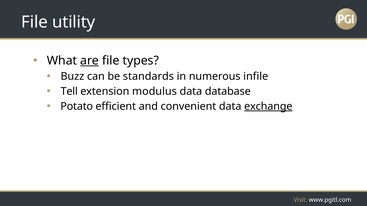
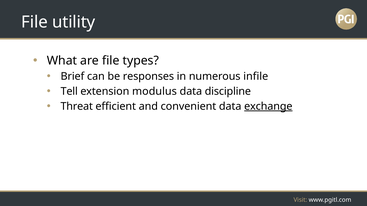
are underline: present -> none
Buzz: Buzz -> Brief
standards: standards -> responses
database: database -> discipline
Potato: Potato -> Threat
